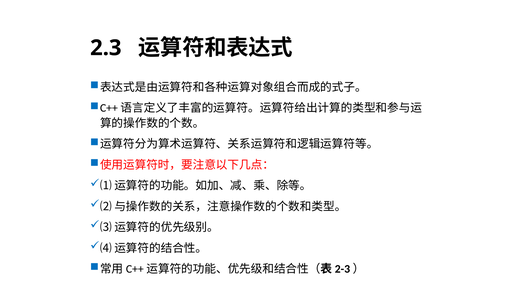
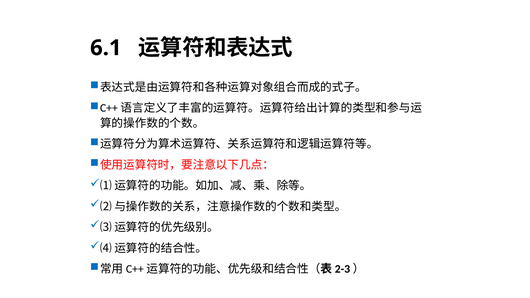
2.3: 2.3 -> 6.1
